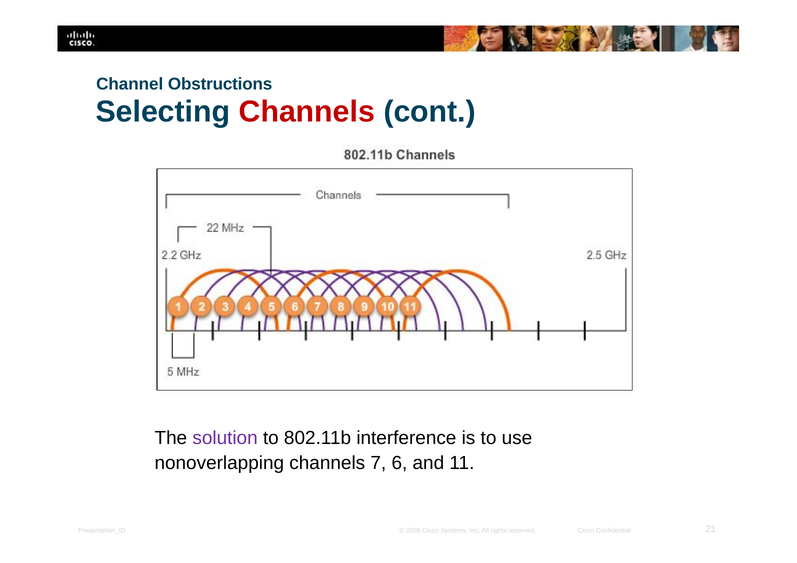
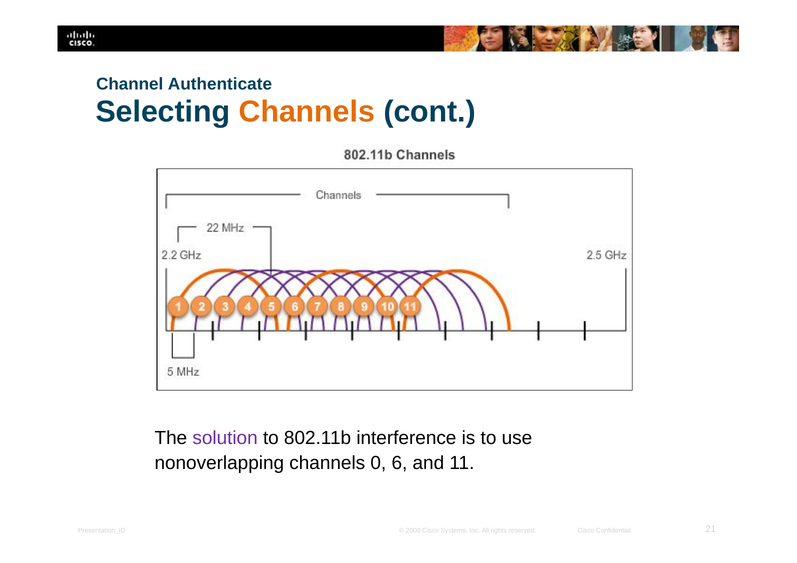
Obstructions: Obstructions -> Authenticate
Channels at (307, 112) colour: red -> orange
7: 7 -> 0
